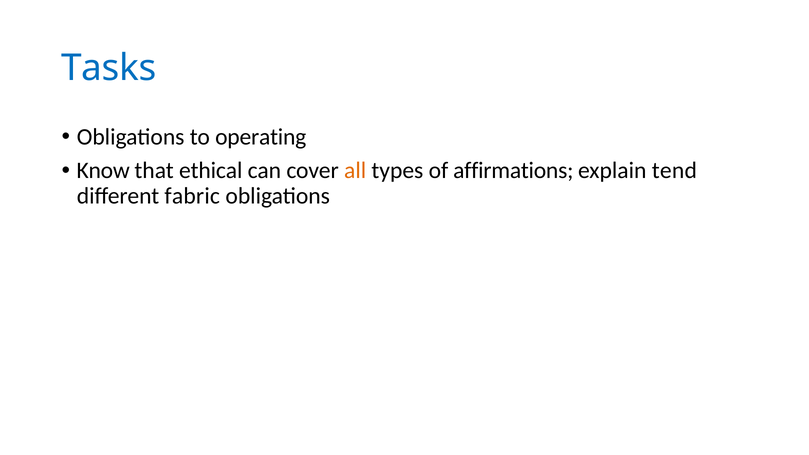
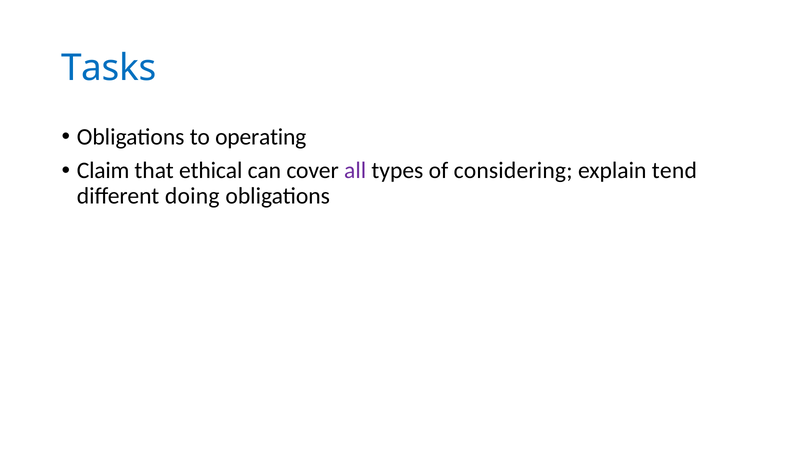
Know: Know -> Claim
all colour: orange -> purple
affirmations: affirmations -> considering
fabric: fabric -> doing
